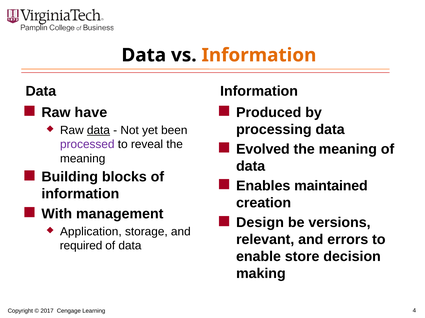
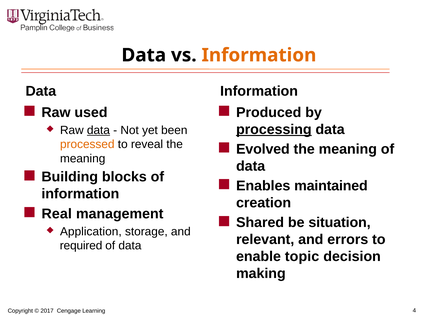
have: have -> used
processing underline: none -> present
processed colour: purple -> orange
With: With -> Real
Design: Design -> Shared
versions: versions -> situation
store: store -> topic
